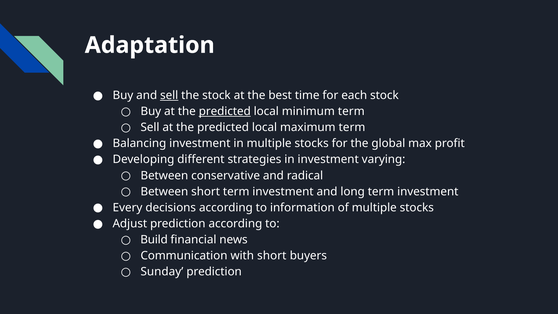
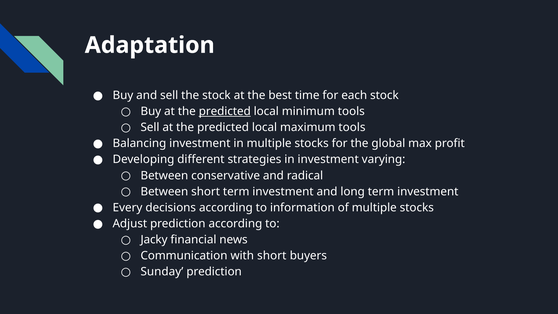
sell at (169, 95) underline: present -> none
minimum term: term -> tools
maximum term: term -> tools
Build: Build -> Jacky
